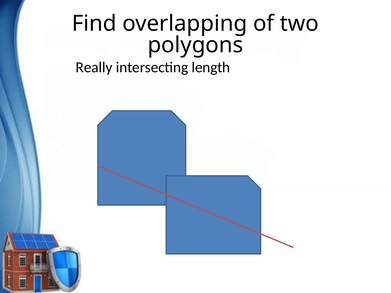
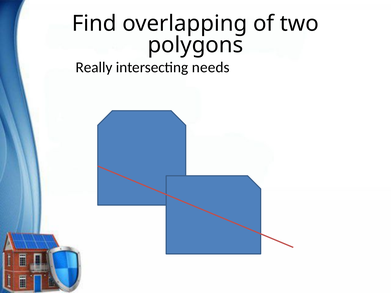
length: length -> needs
